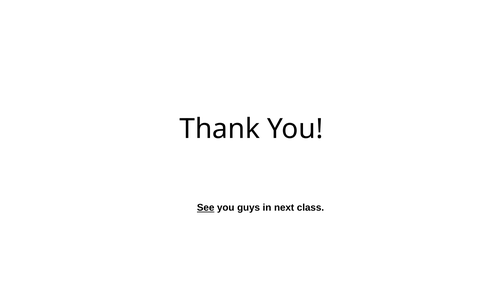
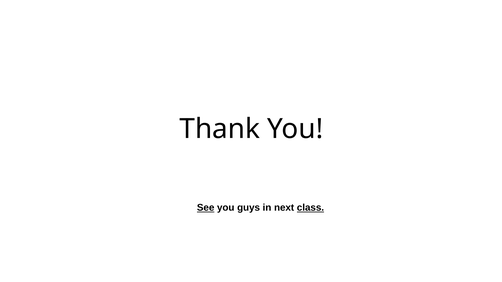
class underline: none -> present
